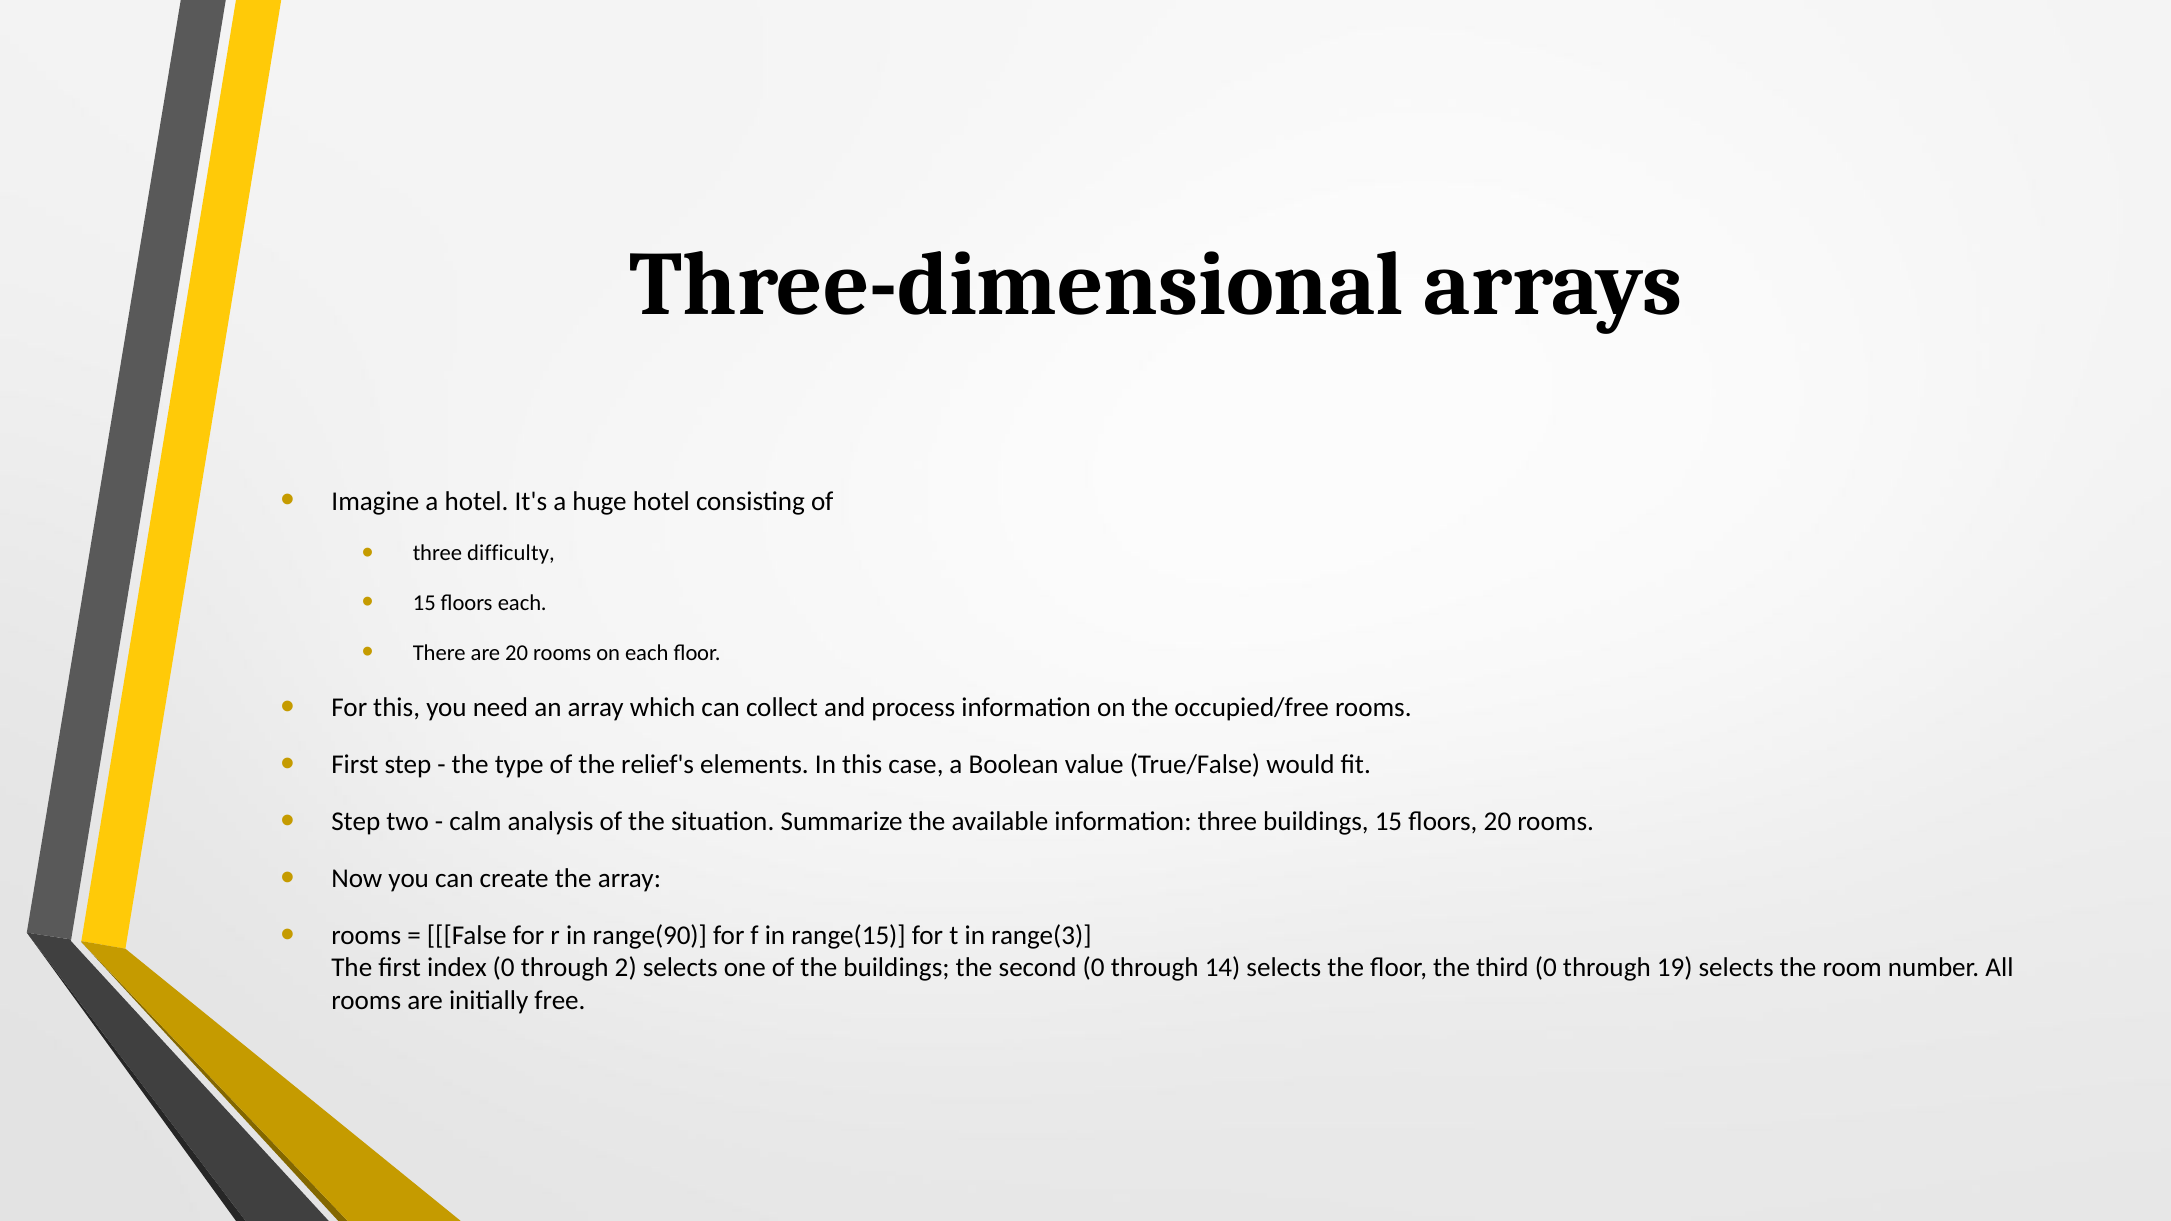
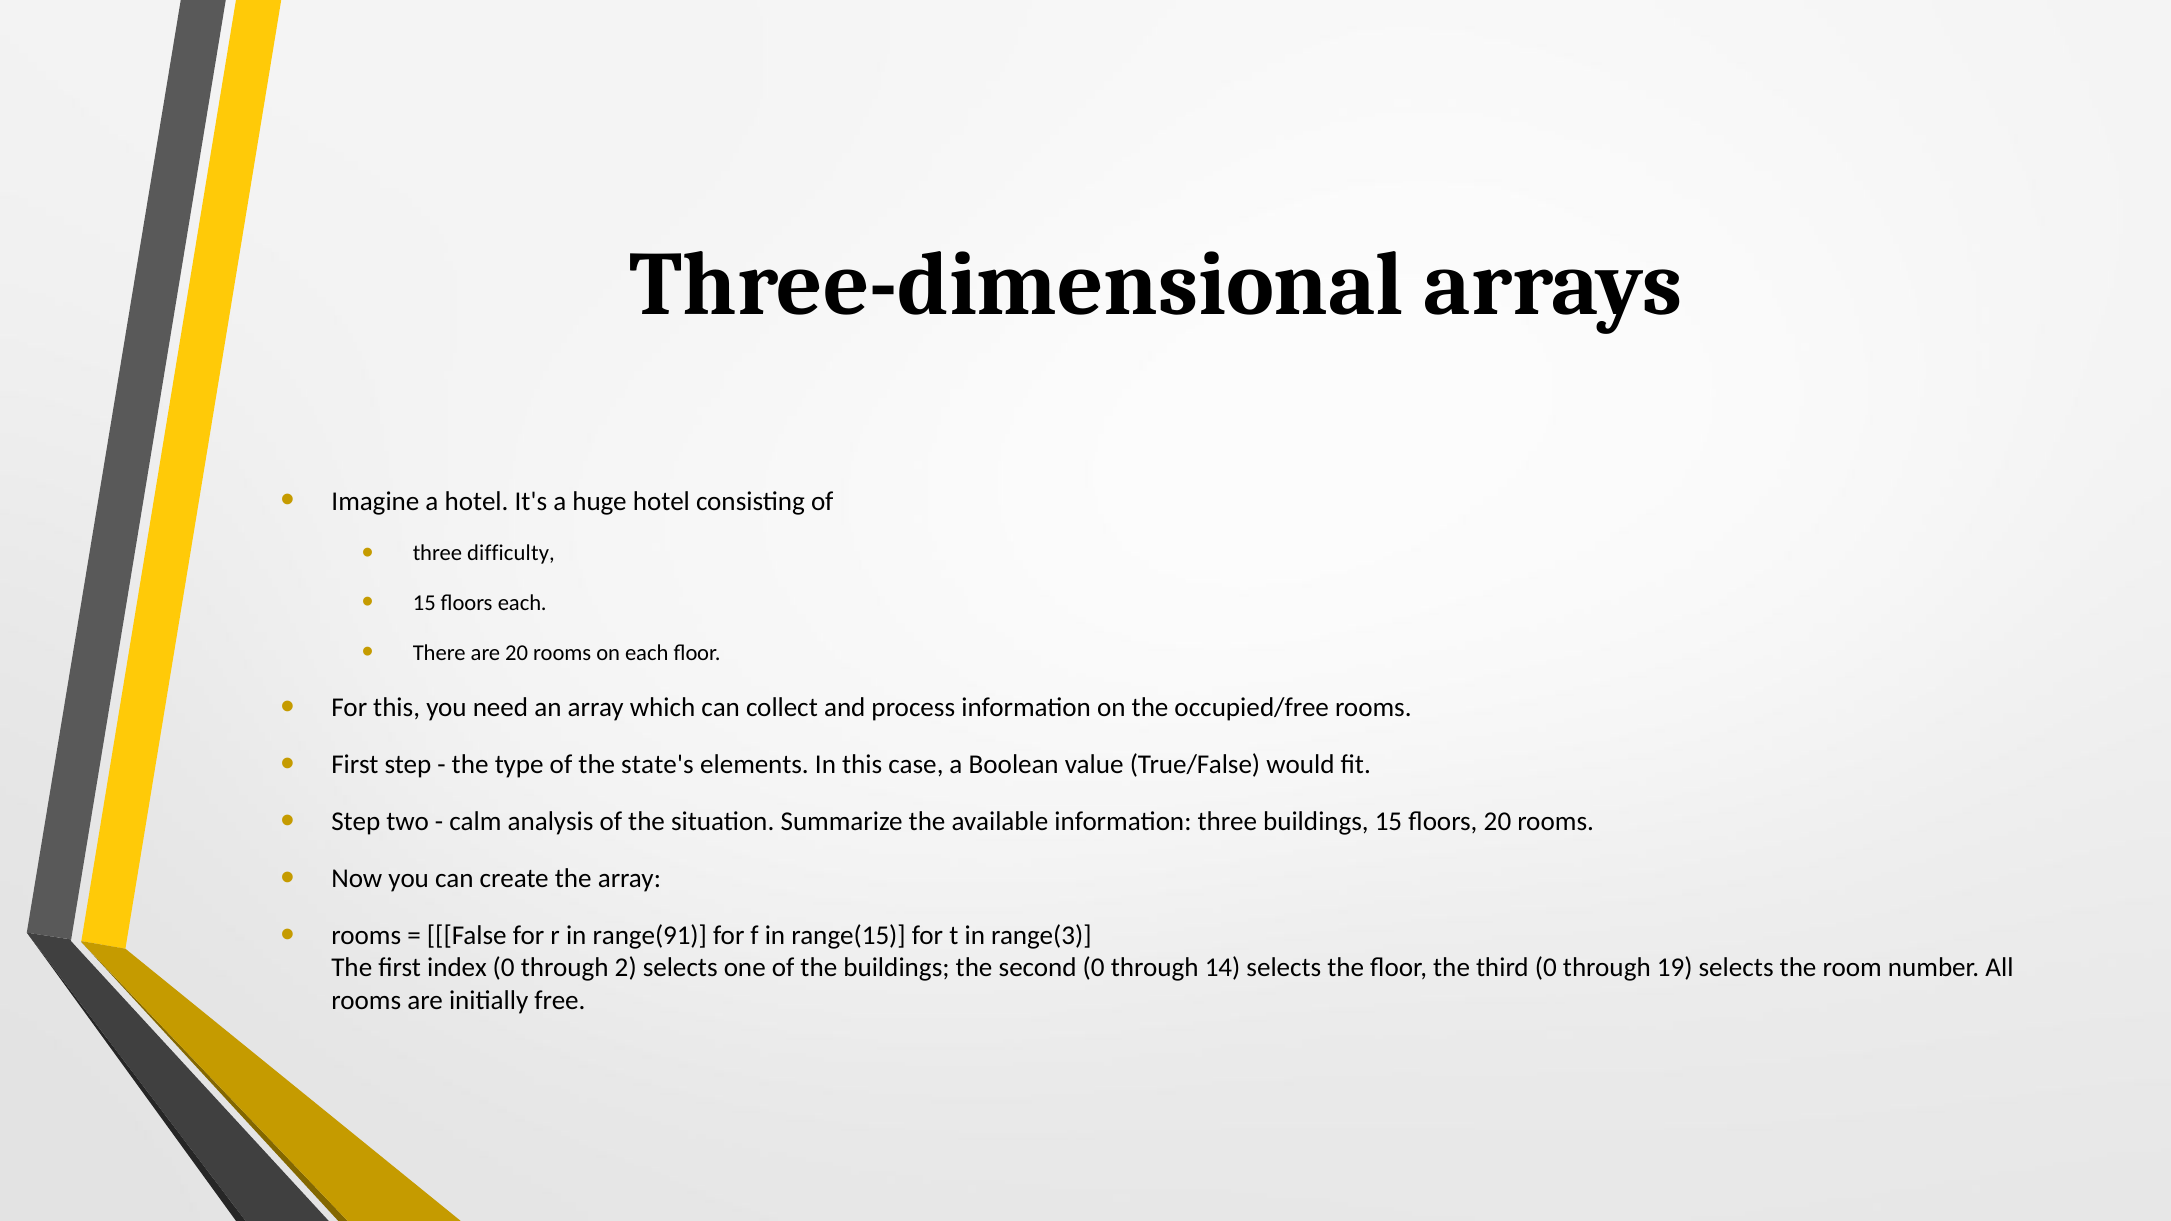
relief's: relief's -> state's
range(90: range(90 -> range(91
